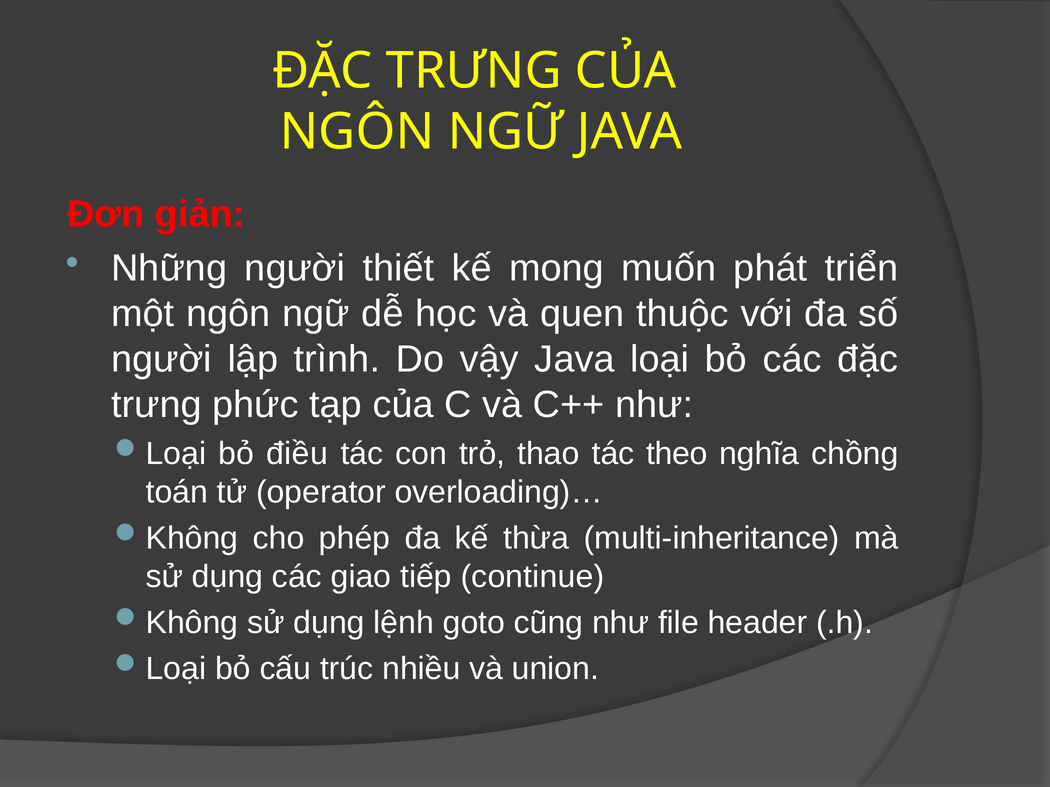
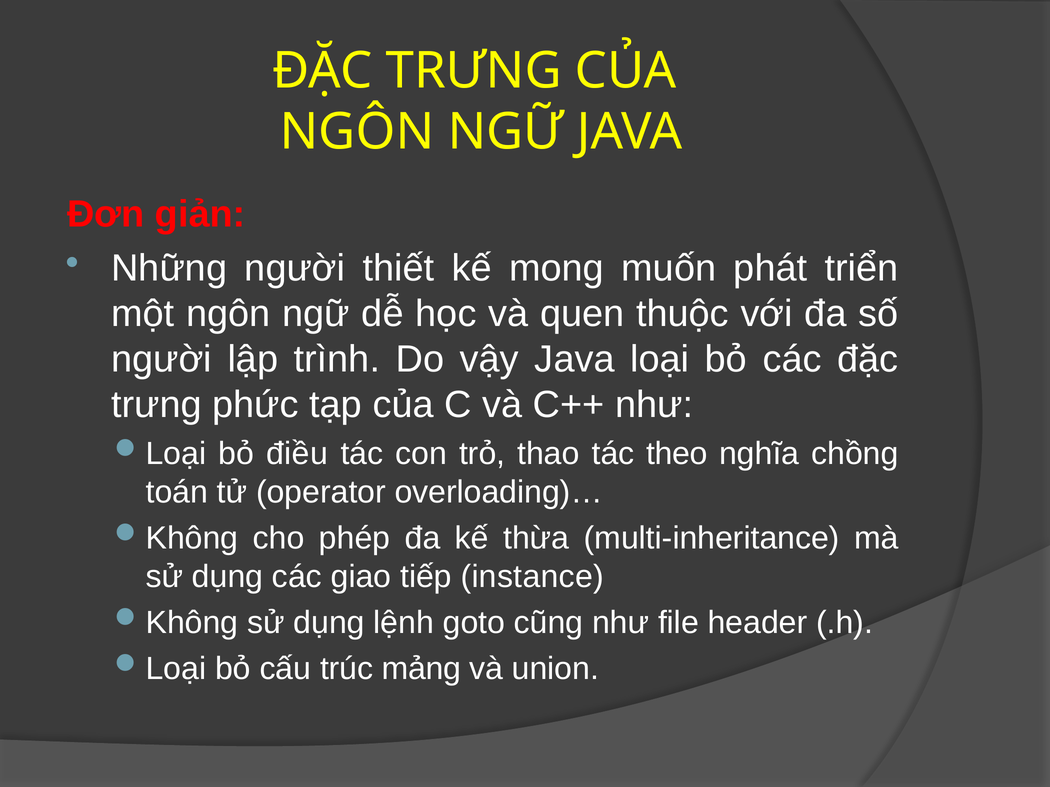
continue: continue -> instance
nhiều: nhiều -> mảng
